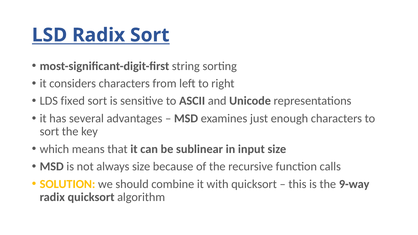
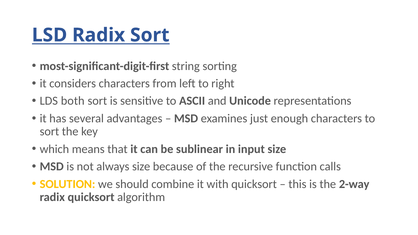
fixed: fixed -> both
9-way: 9-way -> 2-way
